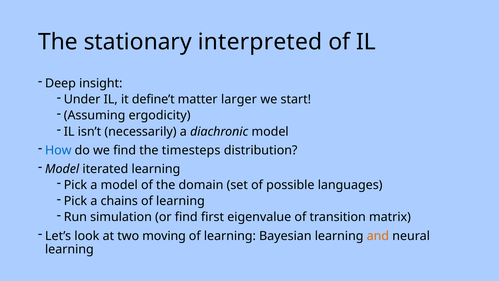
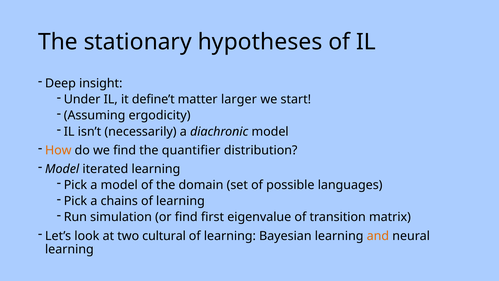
interpreted: interpreted -> hypotheses
How colour: blue -> orange
timesteps: timesteps -> quantifier
moving: moving -> cultural
